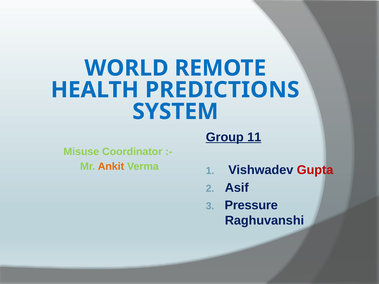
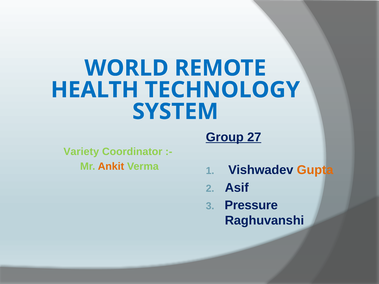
PREDICTIONS: PREDICTIONS -> TECHNOLOGY
11: 11 -> 27
Misuse: Misuse -> Variety
Gupta colour: red -> orange
